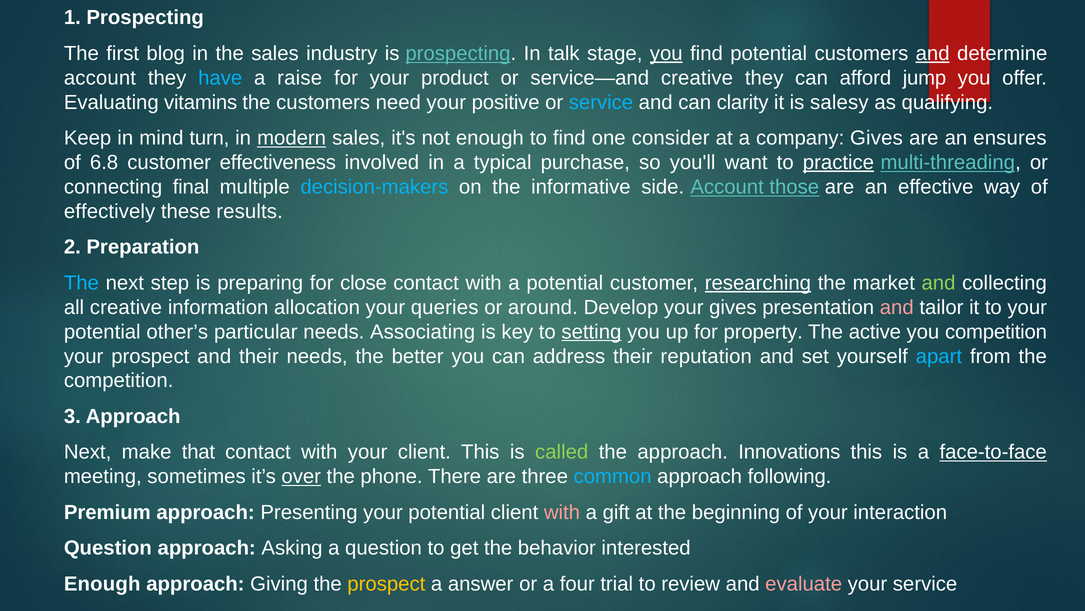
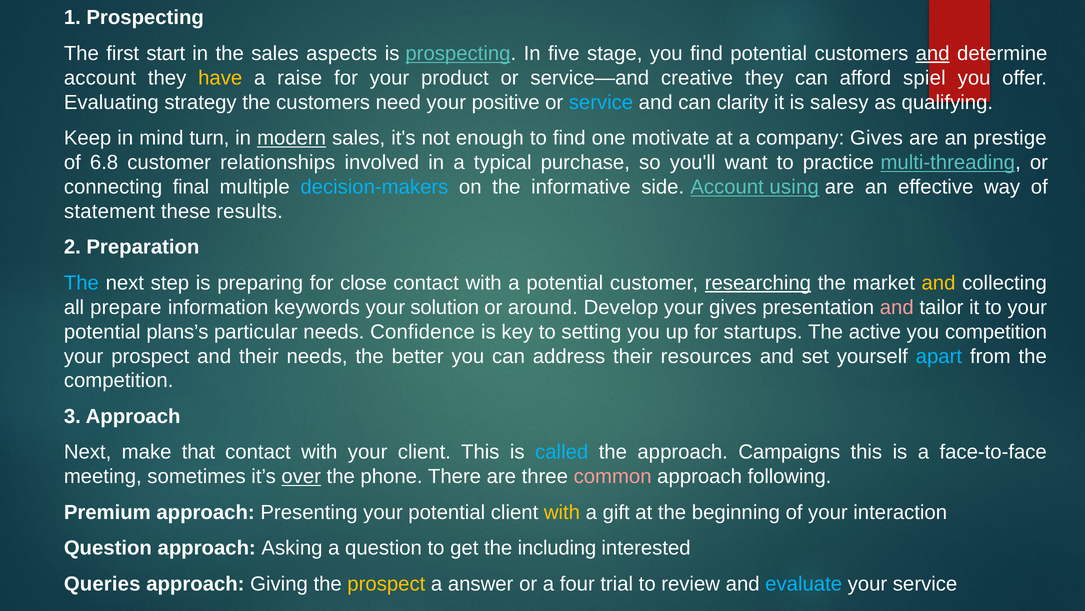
blog: blog -> start
industry: industry -> aspects
talk: talk -> five
you at (666, 53) underline: present -> none
have colour: light blue -> yellow
jump: jump -> spiel
vitamins: vitamins -> strategy
consider: consider -> motivate
ensures: ensures -> prestige
effectiveness: effectiveness -> relationships
practice underline: present -> none
those: those -> using
effectively: effectively -> statement
and at (938, 283) colour: light green -> yellow
all creative: creative -> prepare
allocation: allocation -> keywords
queries: queries -> solution
other’s: other’s -> plans’s
Associating: Associating -> Confidence
setting underline: present -> none
property: property -> startups
reputation: reputation -> resources
called colour: light green -> light blue
Innovations: Innovations -> Campaigns
face-to-face underline: present -> none
common colour: light blue -> pink
with at (562, 512) colour: pink -> yellow
behavior: behavior -> including
Enough at (102, 583): Enough -> Queries
evaluate colour: pink -> light blue
